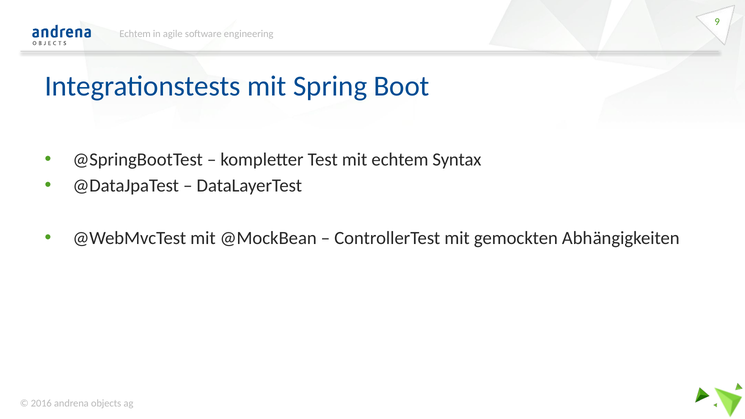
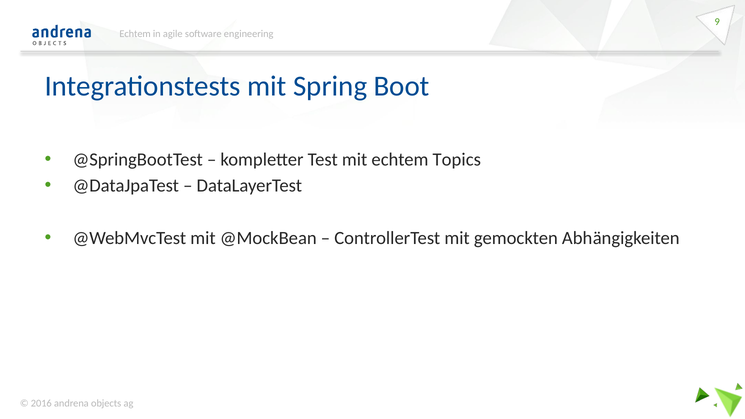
Syntax: Syntax -> Topics
